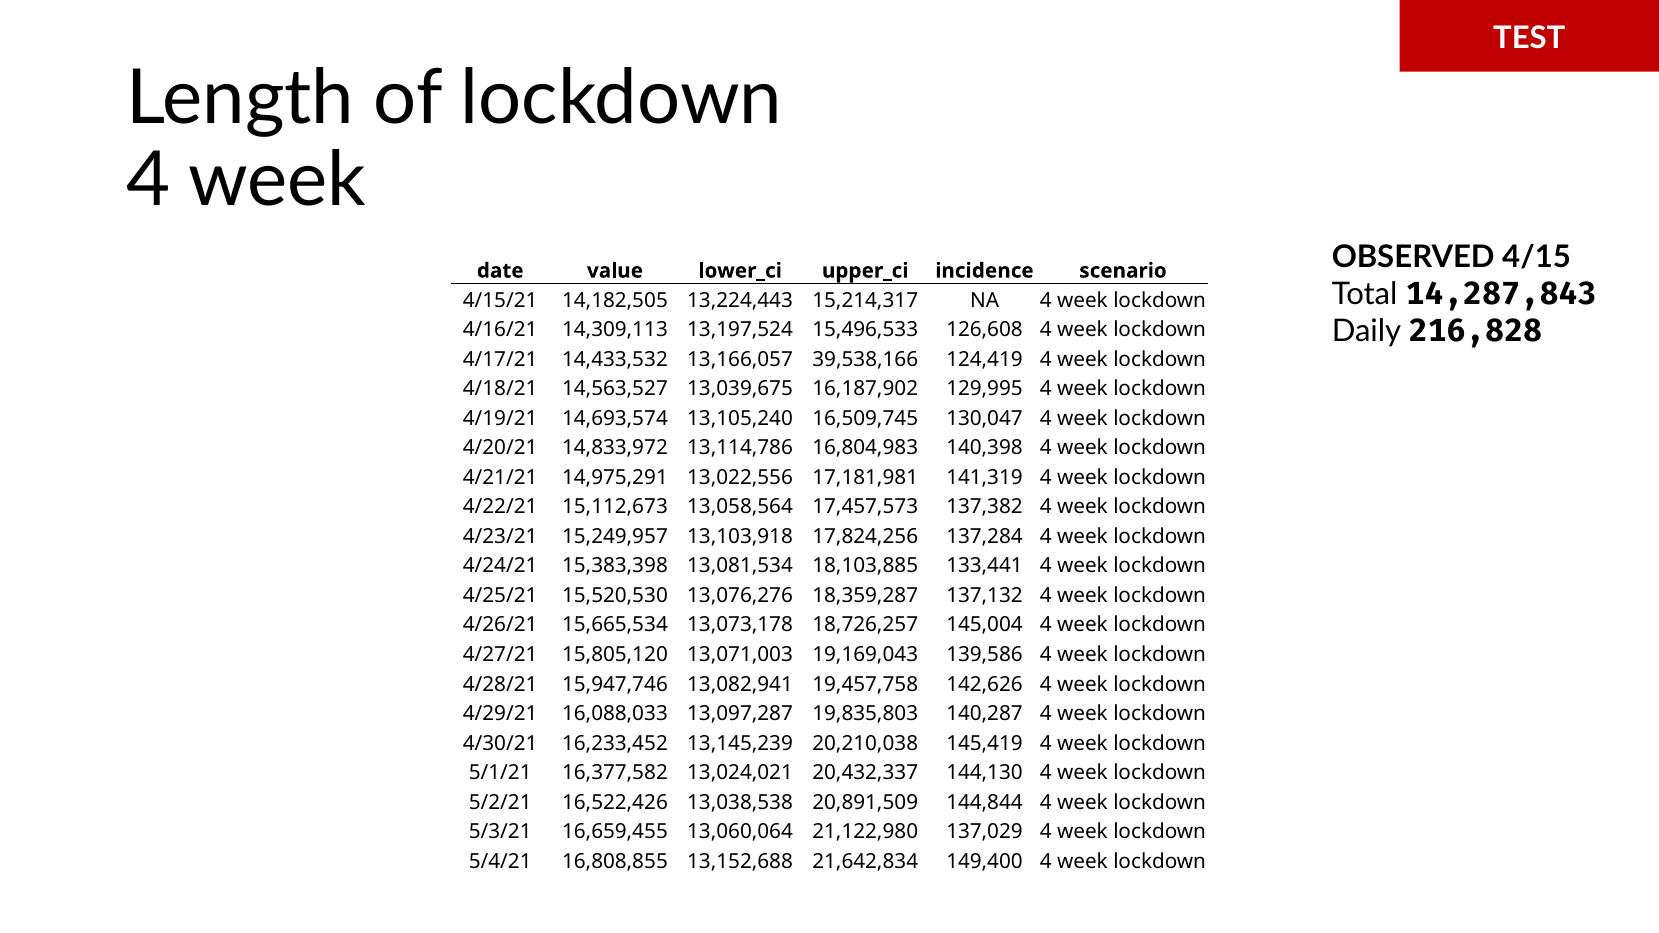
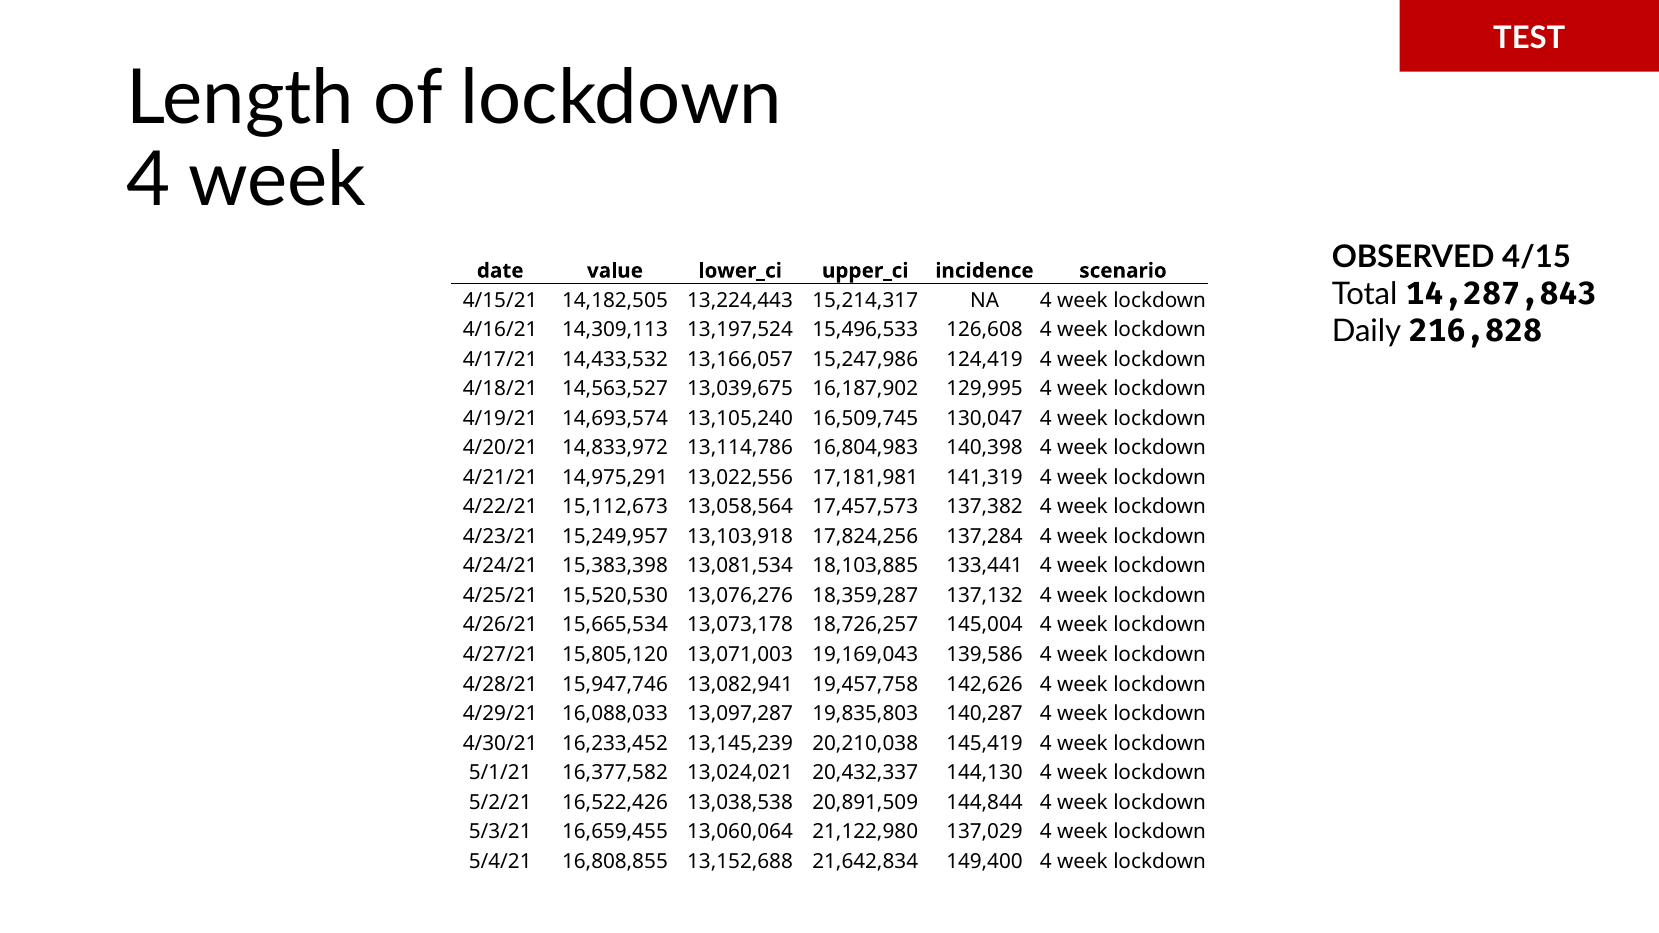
39,538,166: 39,538,166 -> 15,247,986
